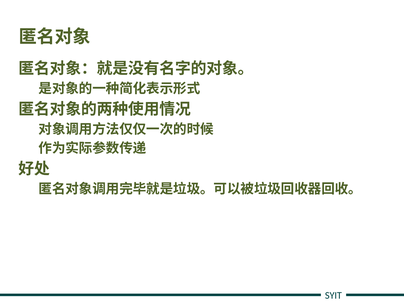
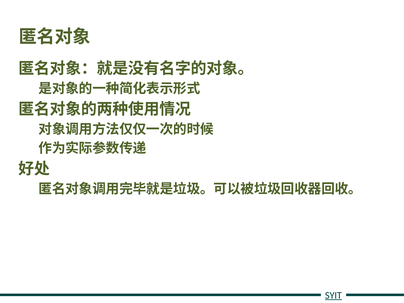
SYIT underline: none -> present
